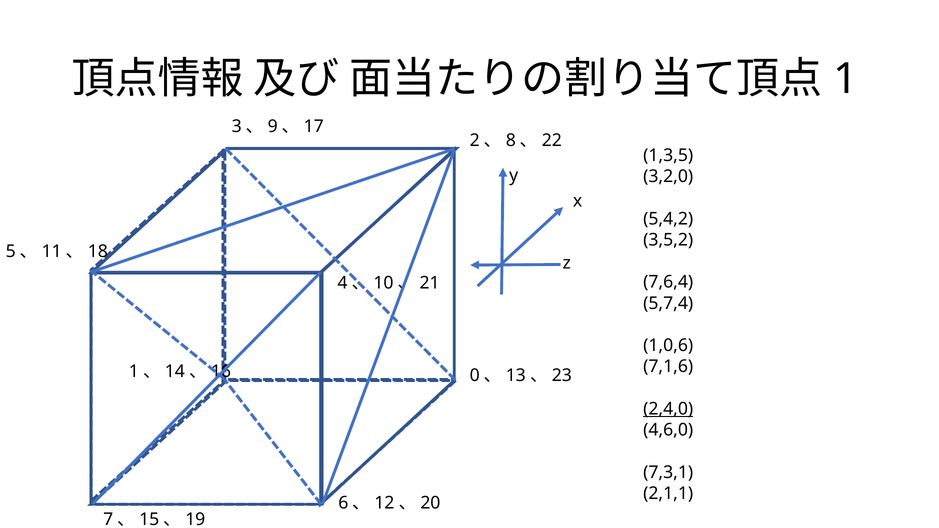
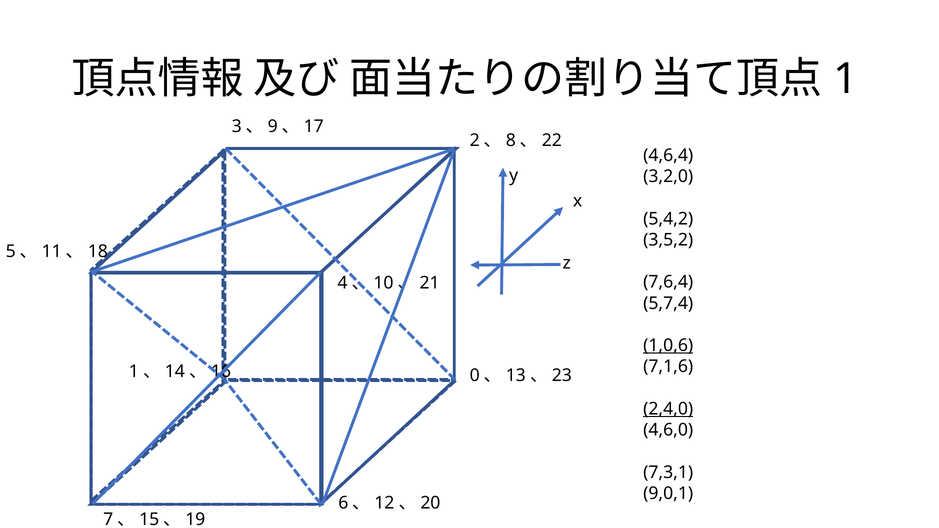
1,3,5: 1,3,5 -> 4,6,4
1,0,6 underline: none -> present
2,1,1: 2,1,1 -> 9,0,1
